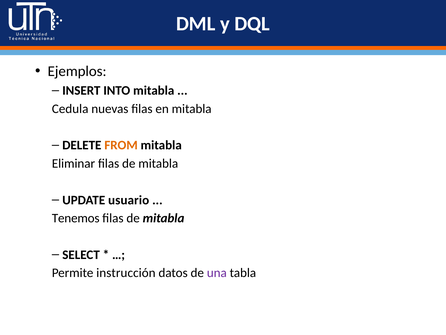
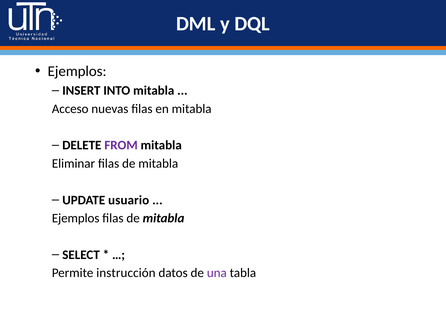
Cedula: Cedula -> Acceso
FROM colour: orange -> purple
Tenemos at (76, 218): Tenemos -> Ejemplos
